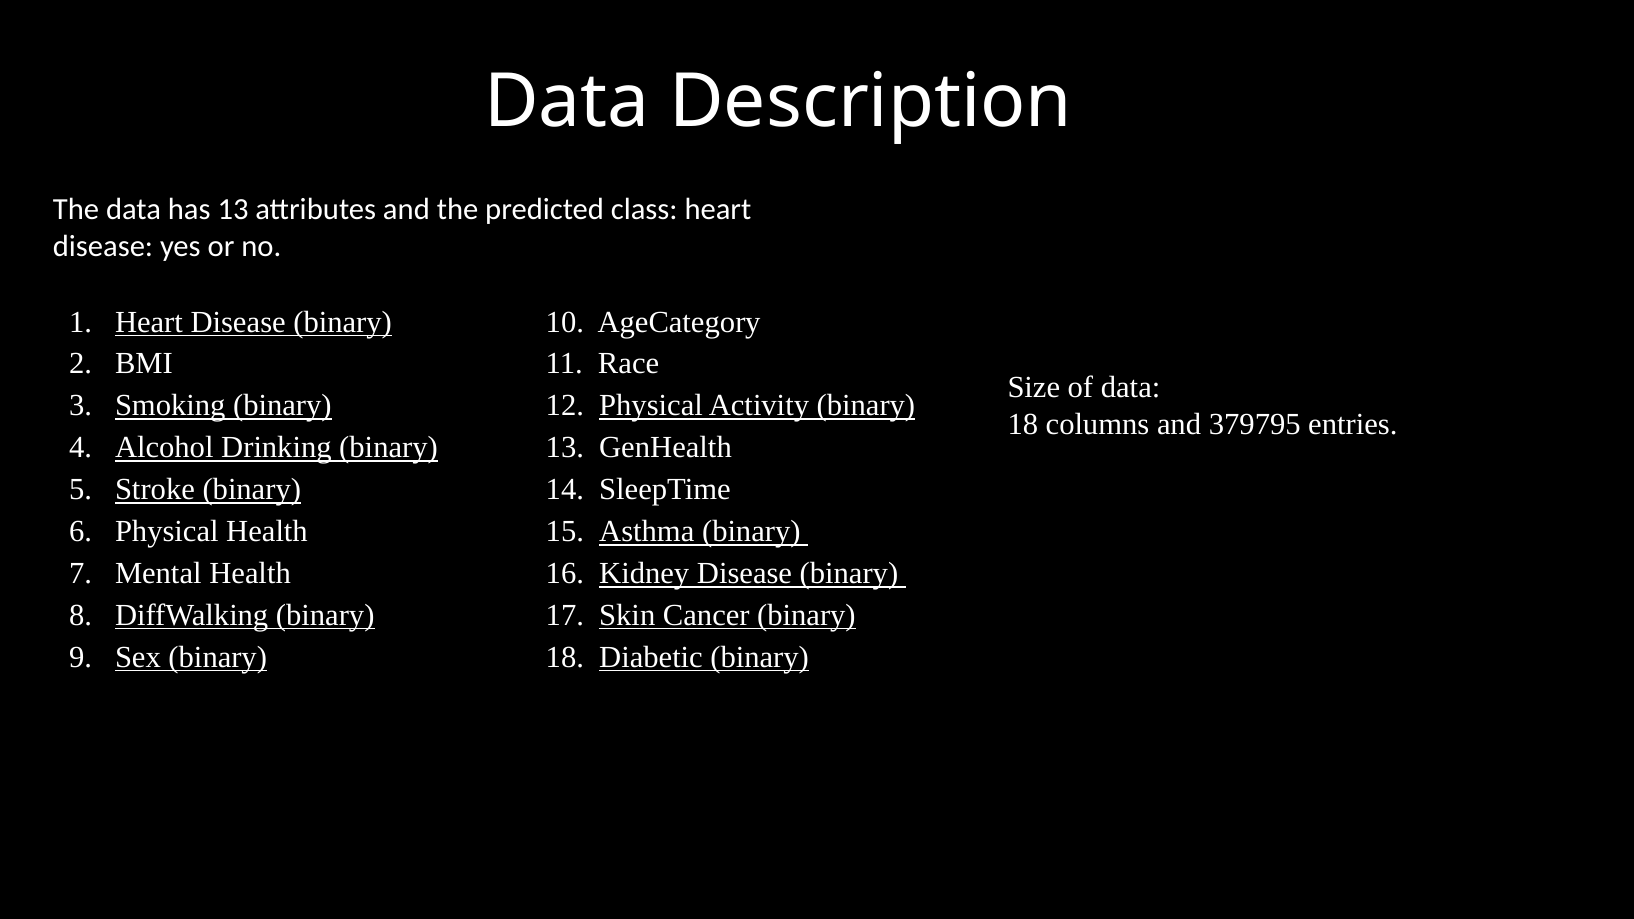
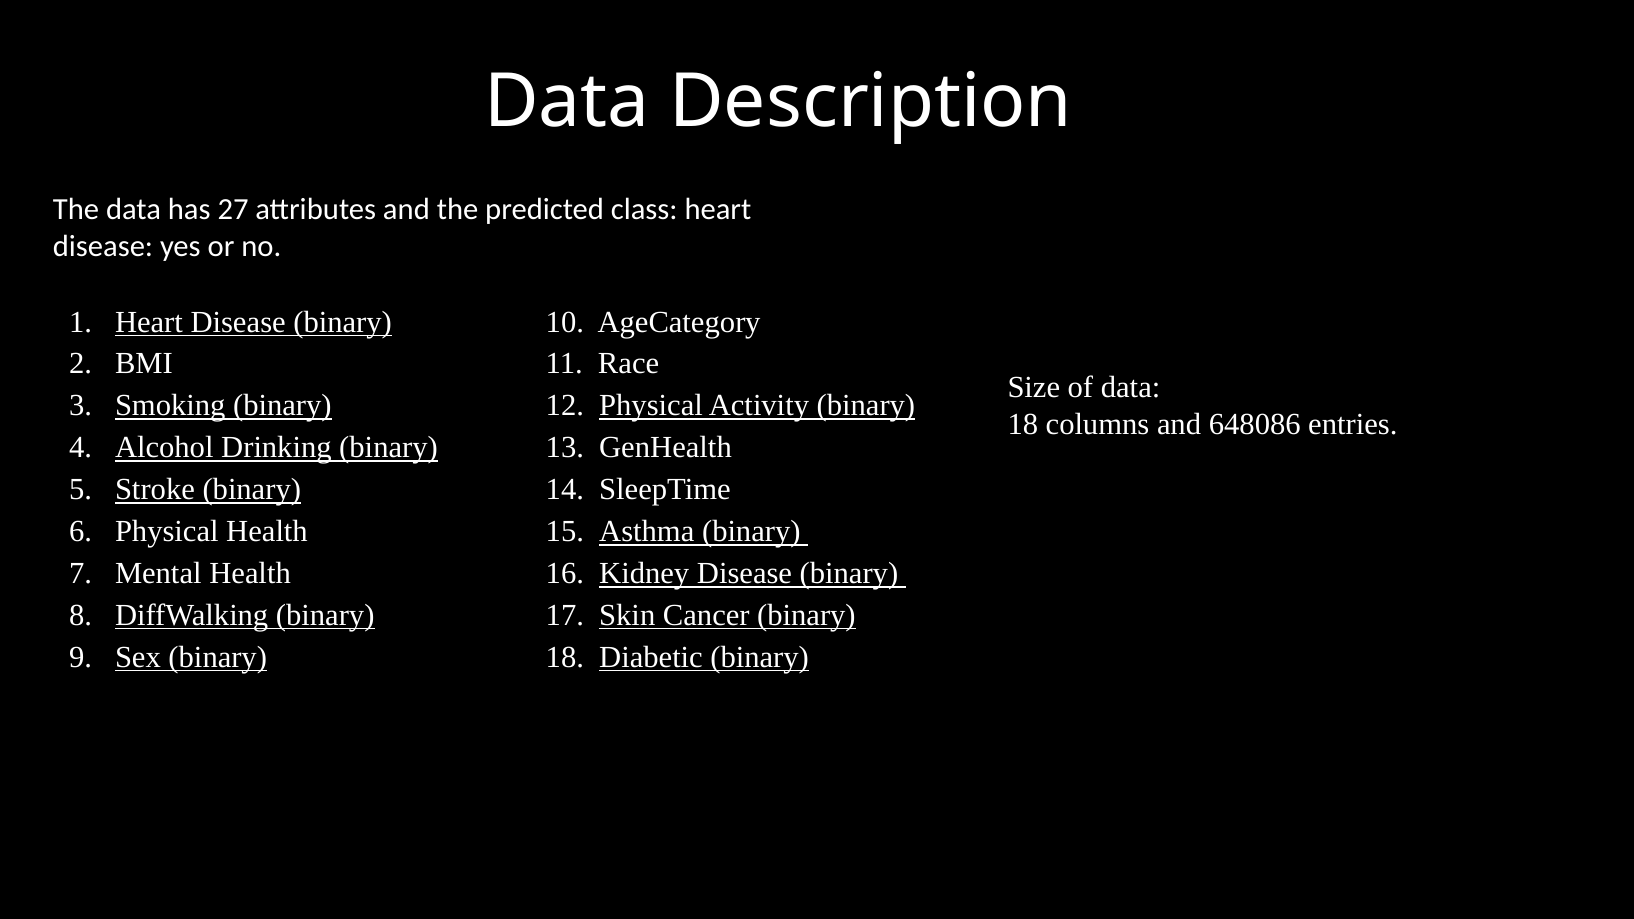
has 13: 13 -> 27
379795: 379795 -> 648086
